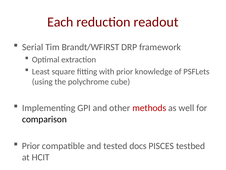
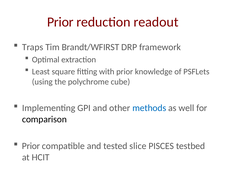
Each at (60, 22): Each -> Prior
Serial: Serial -> Traps
methods colour: red -> blue
docs: docs -> slice
